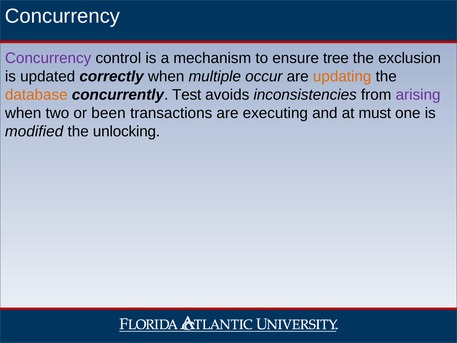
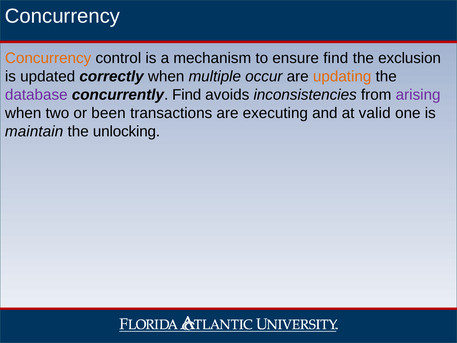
Concurrency at (48, 58) colour: purple -> orange
ensure tree: tree -> find
database colour: orange -> purple
concurrently Test: Test -> Find
must: must -> valid
modified: modified -> maintain
